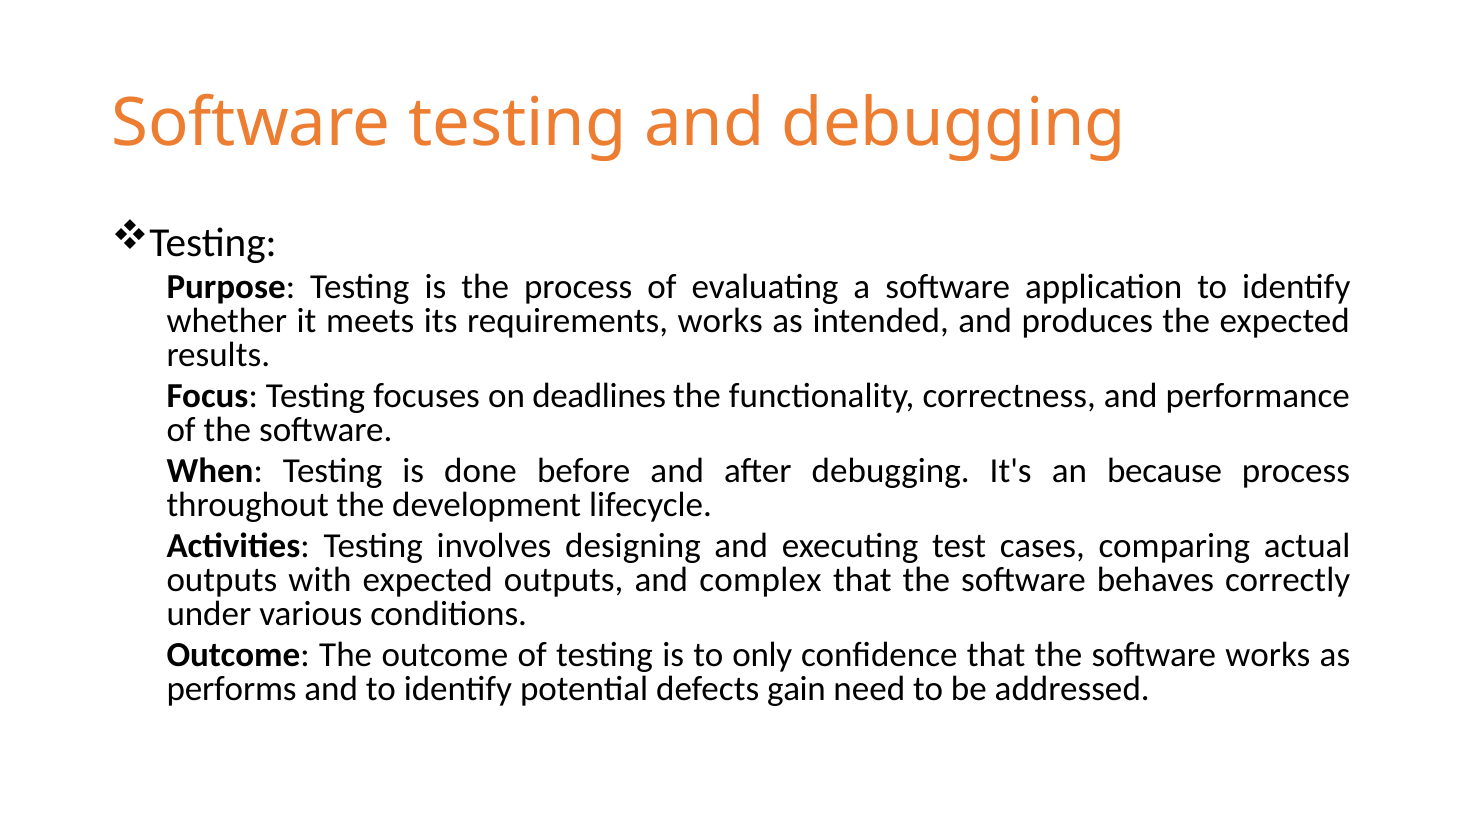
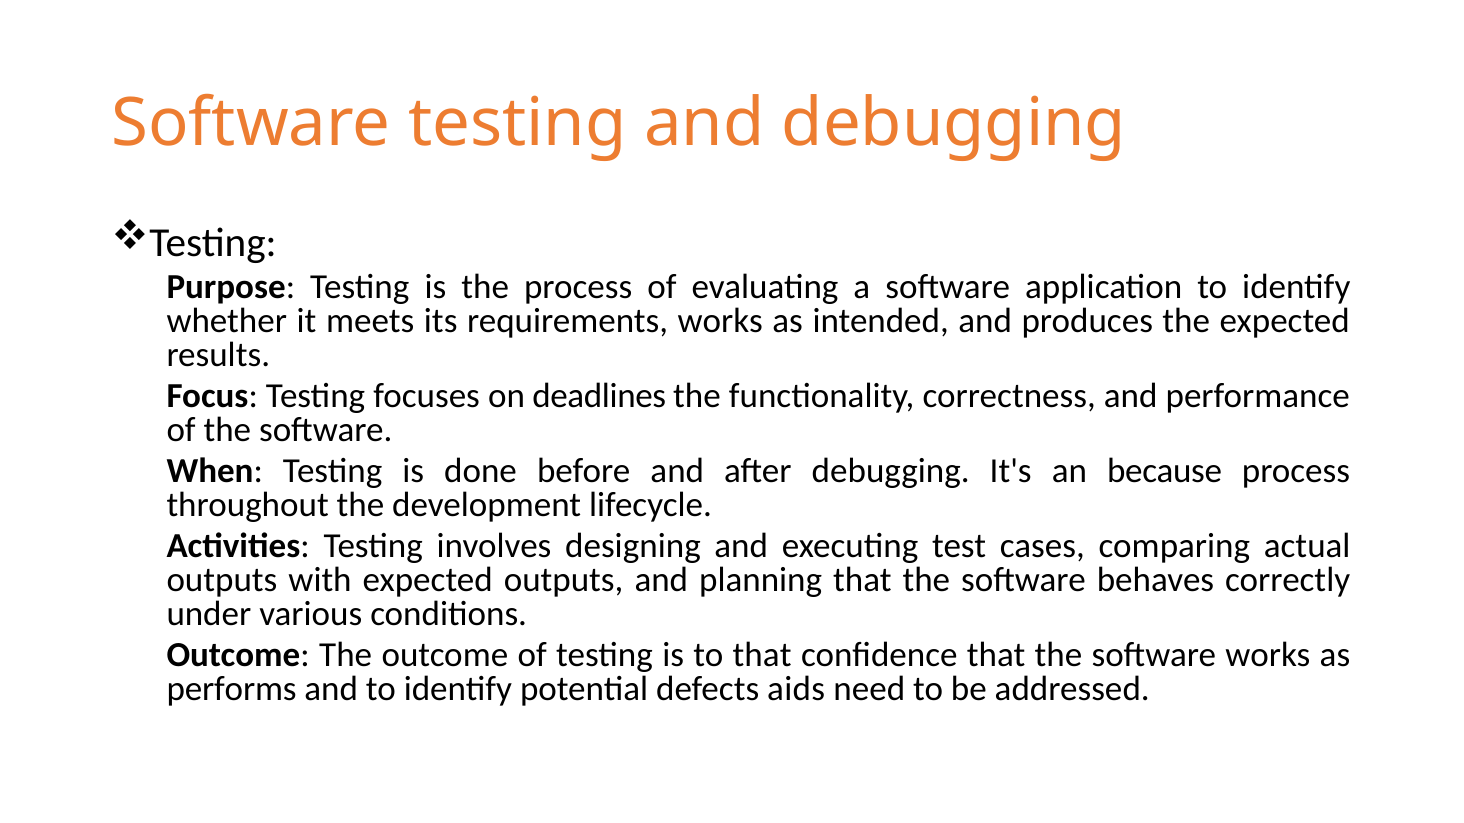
complex: complex -> planning
to only: only -> that
gain: gain -> aids
